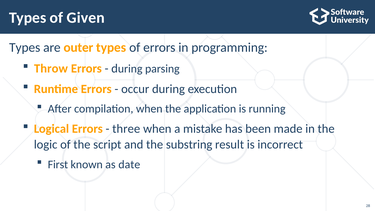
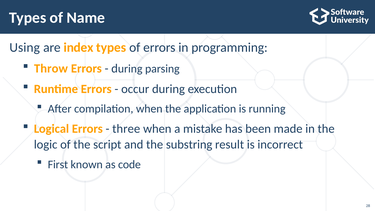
Given: Given -> Name
Types at (25, 48): Types -> Using
outer: outer -> index
date: date -> code
